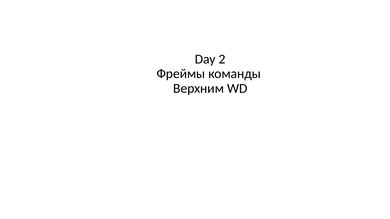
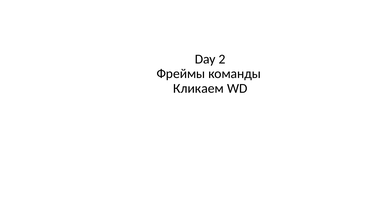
Верхним: Верхним -> Кликаем
